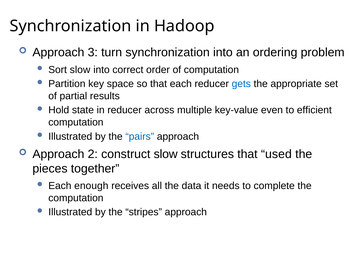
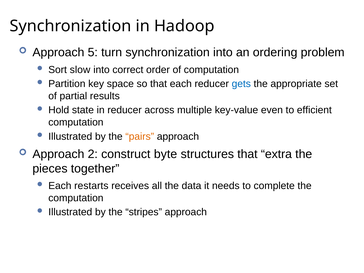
3: 3 -> 5
pairs colour: blue -> orange
construct slow: slow -> byte
used: used -> extra
enough: enough -> restarts
